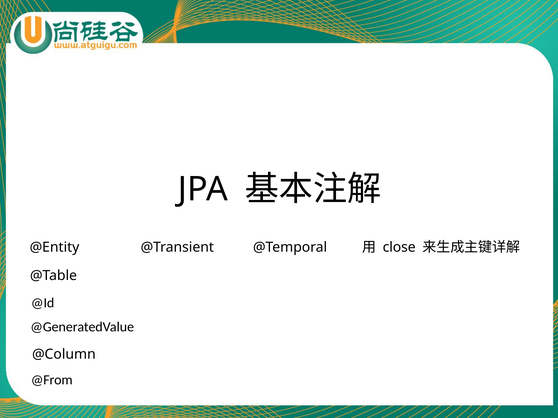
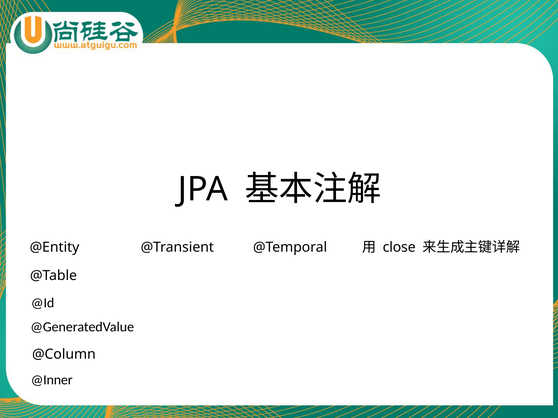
@From: @From -> @Inner
